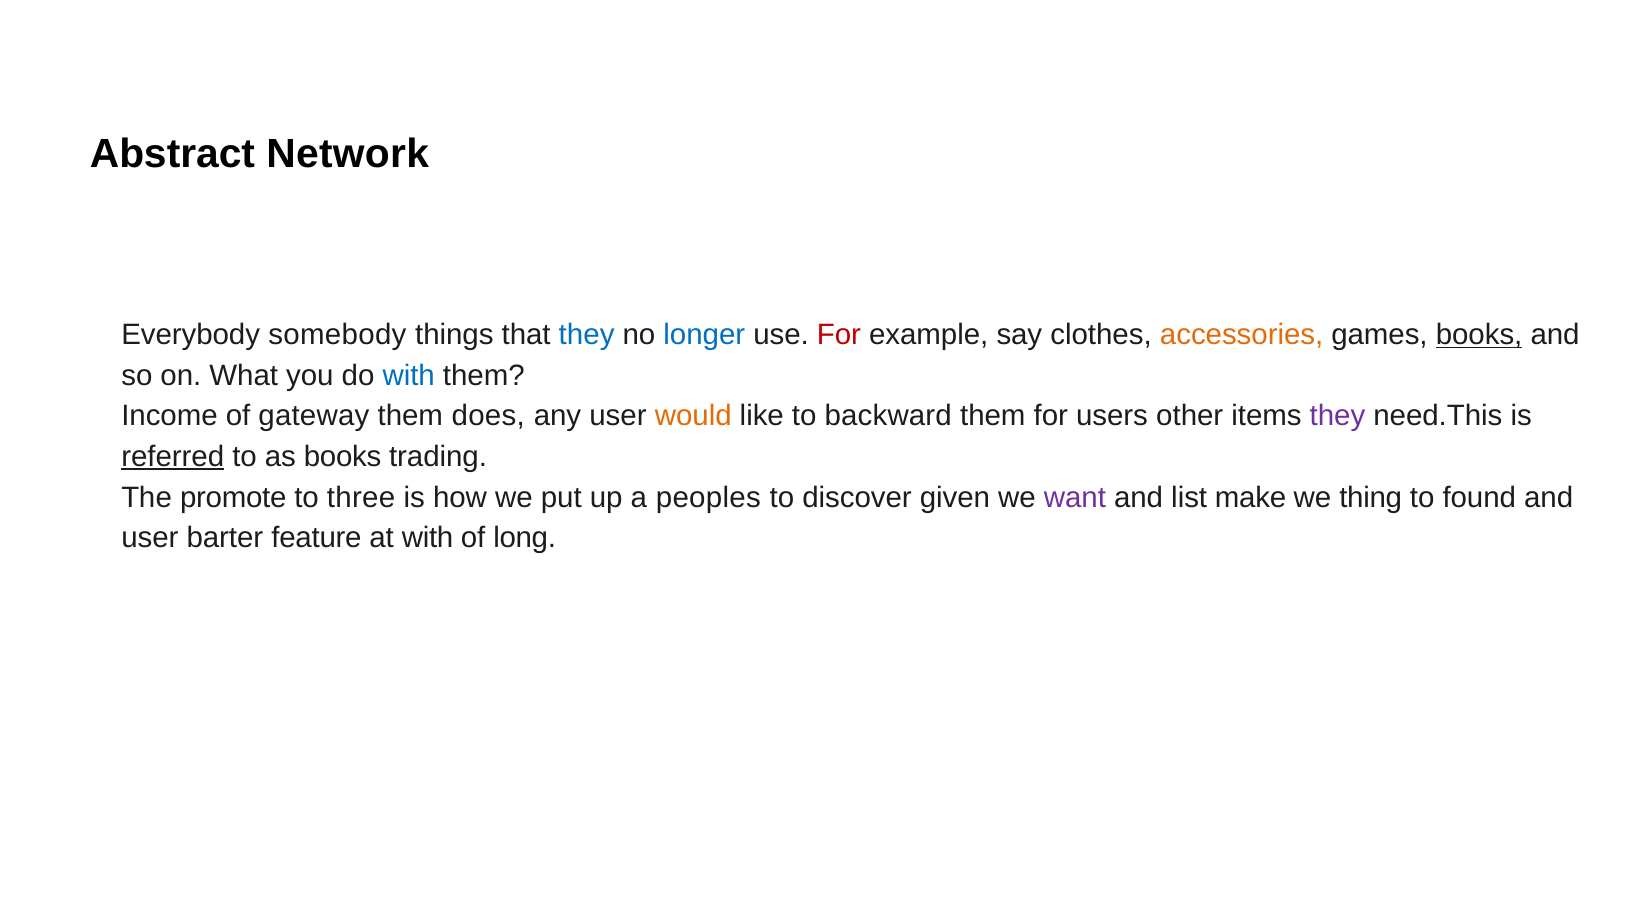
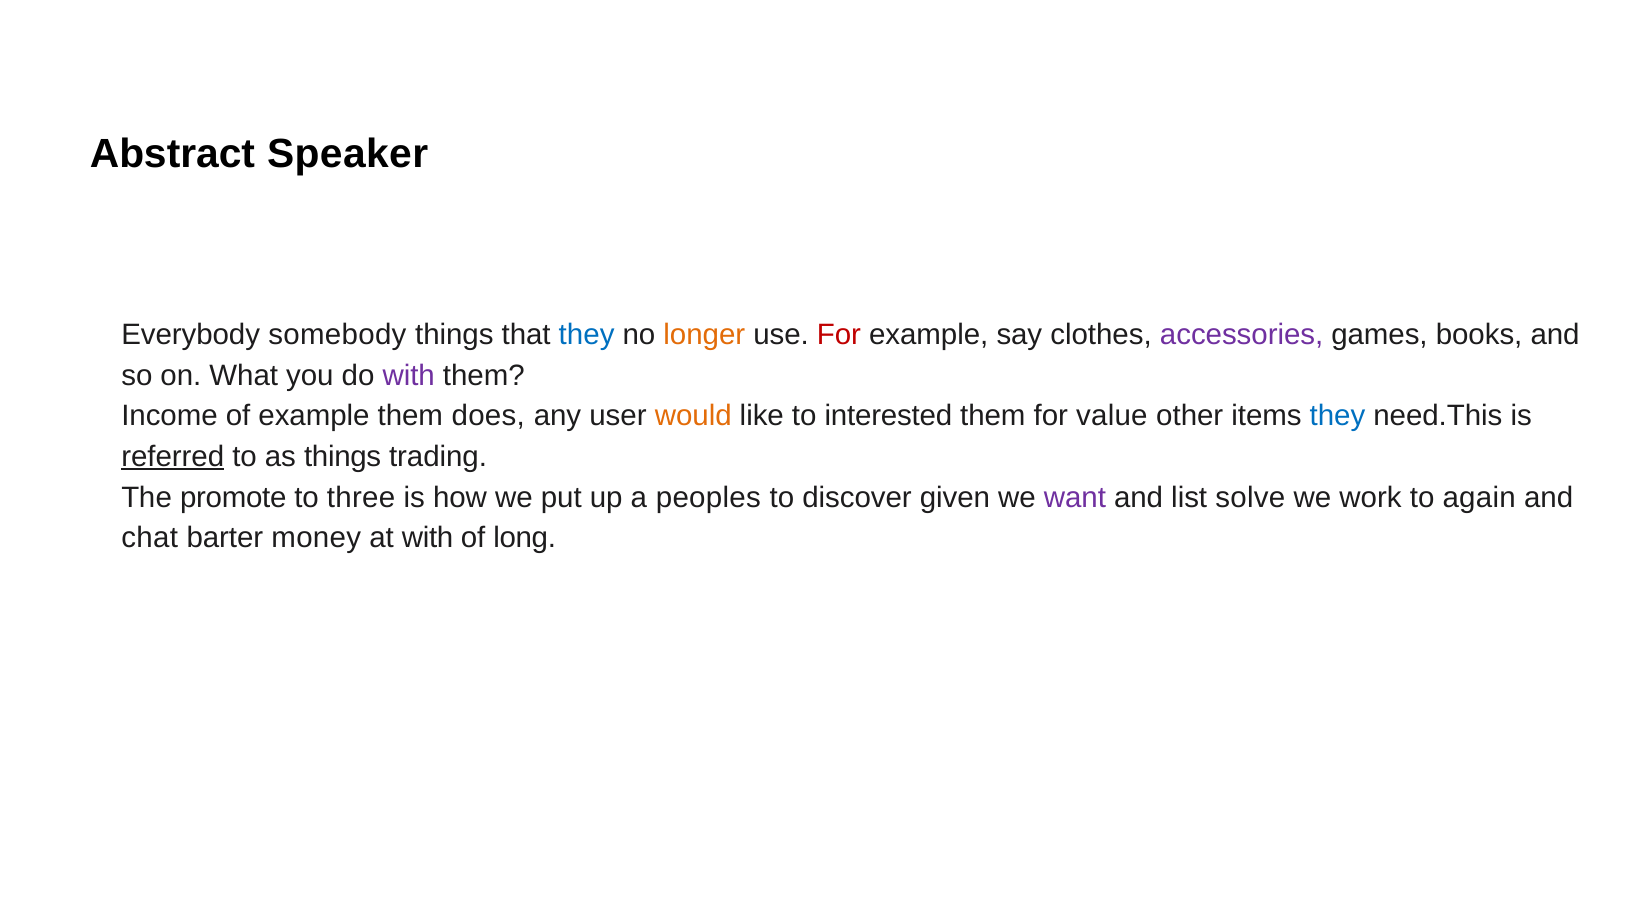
Network: Network -> Speaker
longer colour: blue -> orange
accessories colour: orange -> purple
books at (1479, 335) underline: present -> none
with at (409, 376) colour: blue -> purple
of gateway: gateway -> example
backward: backward -> interested
users: users -> value
they at (1338, 416) colour: purple -> blue
as books: books -> things
make: make -> solve
thing: thing -> work
found: found -> again
user at (150, 538): user -> chat
feature: feature -> money
